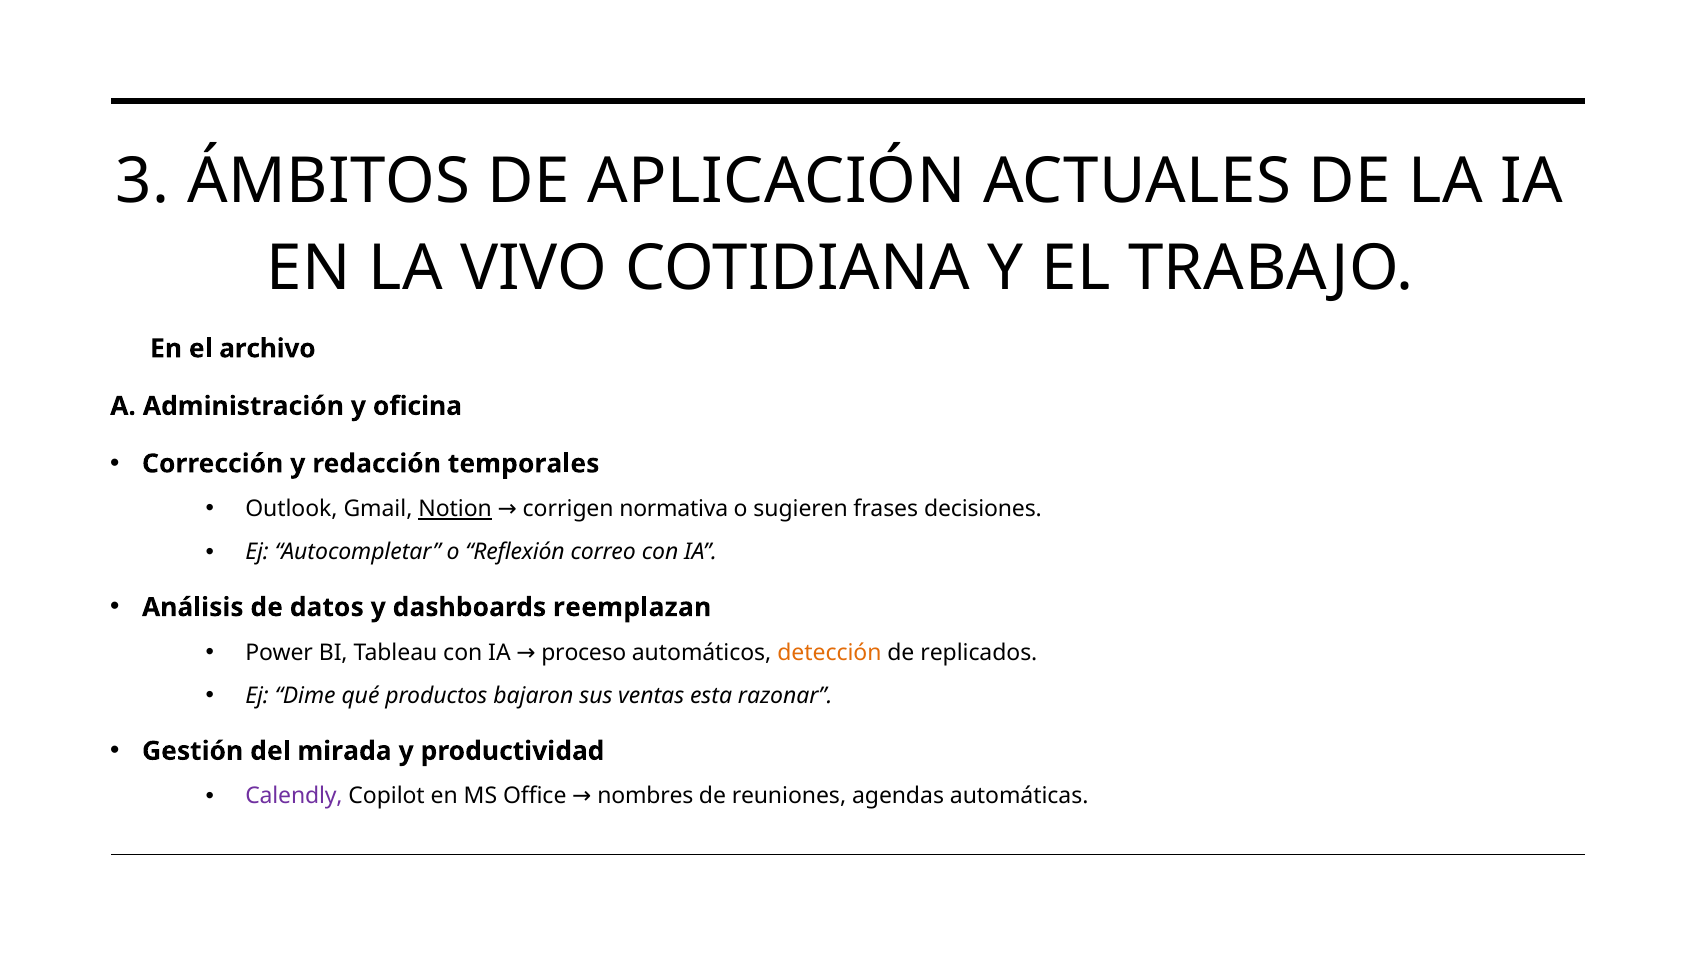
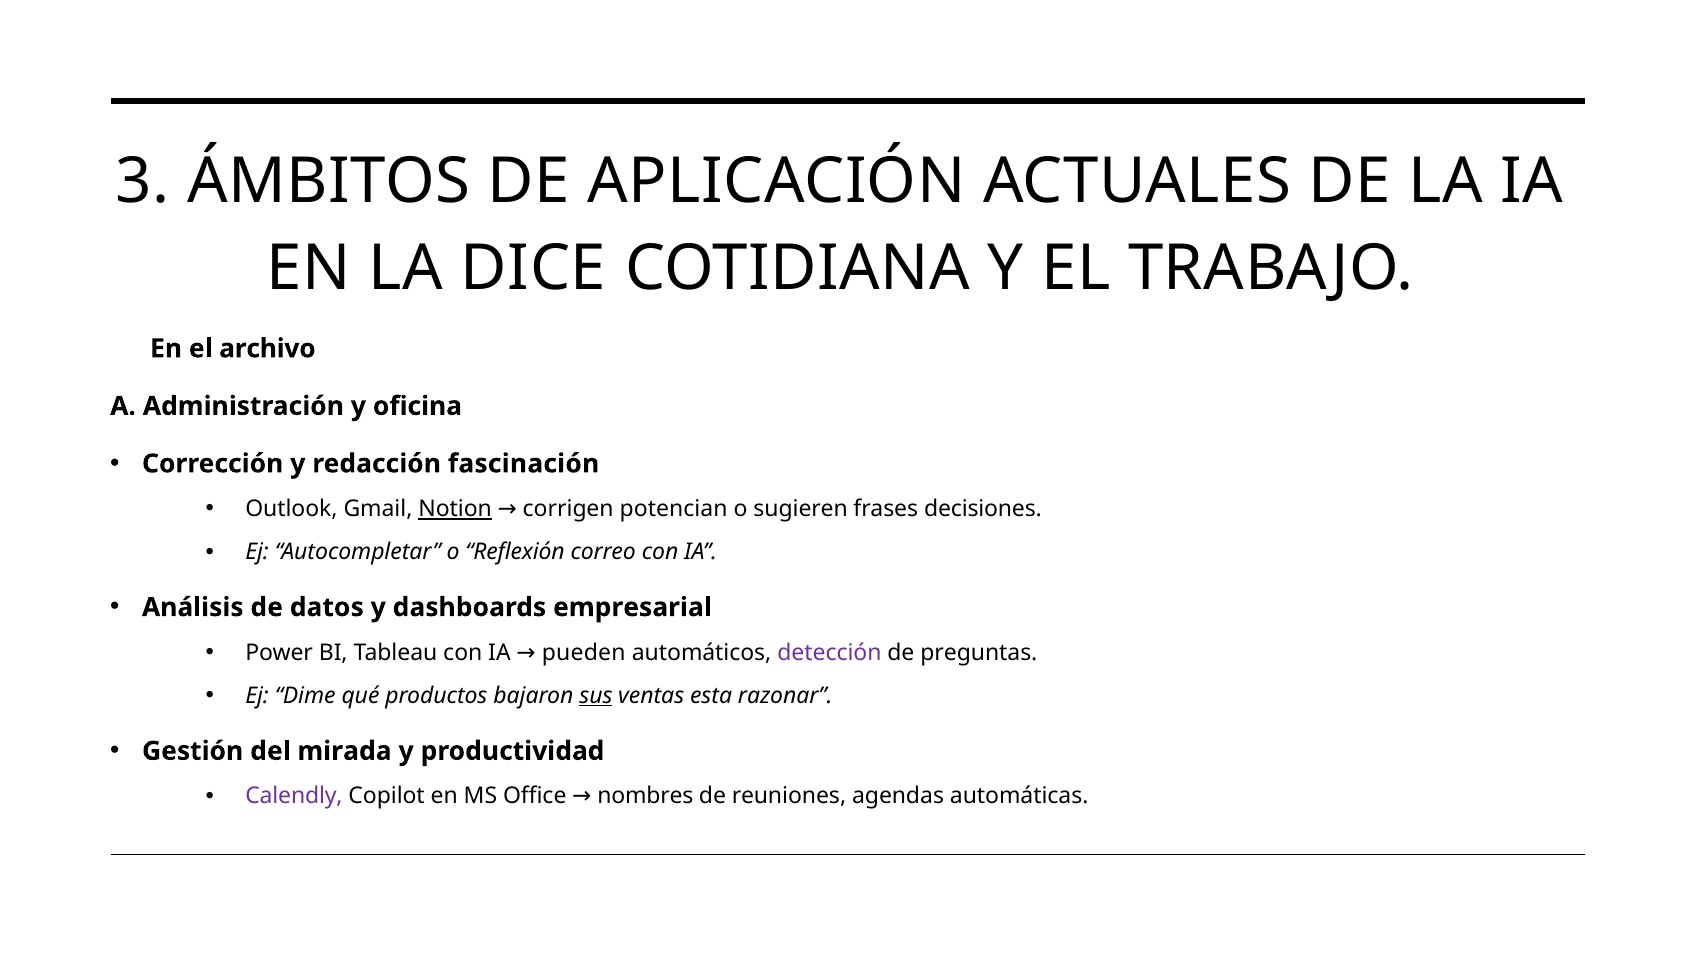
VIVO: VIVO -> DICE
temporales: temporales -> fascinación
normativa: normativa -> potencian
reemplazan: reemplazan -> empresarial
proceso: proceso -> pueden
detección colour: orange -> purple
replicados: replicados -> preguntas
sus underline: none -> present
